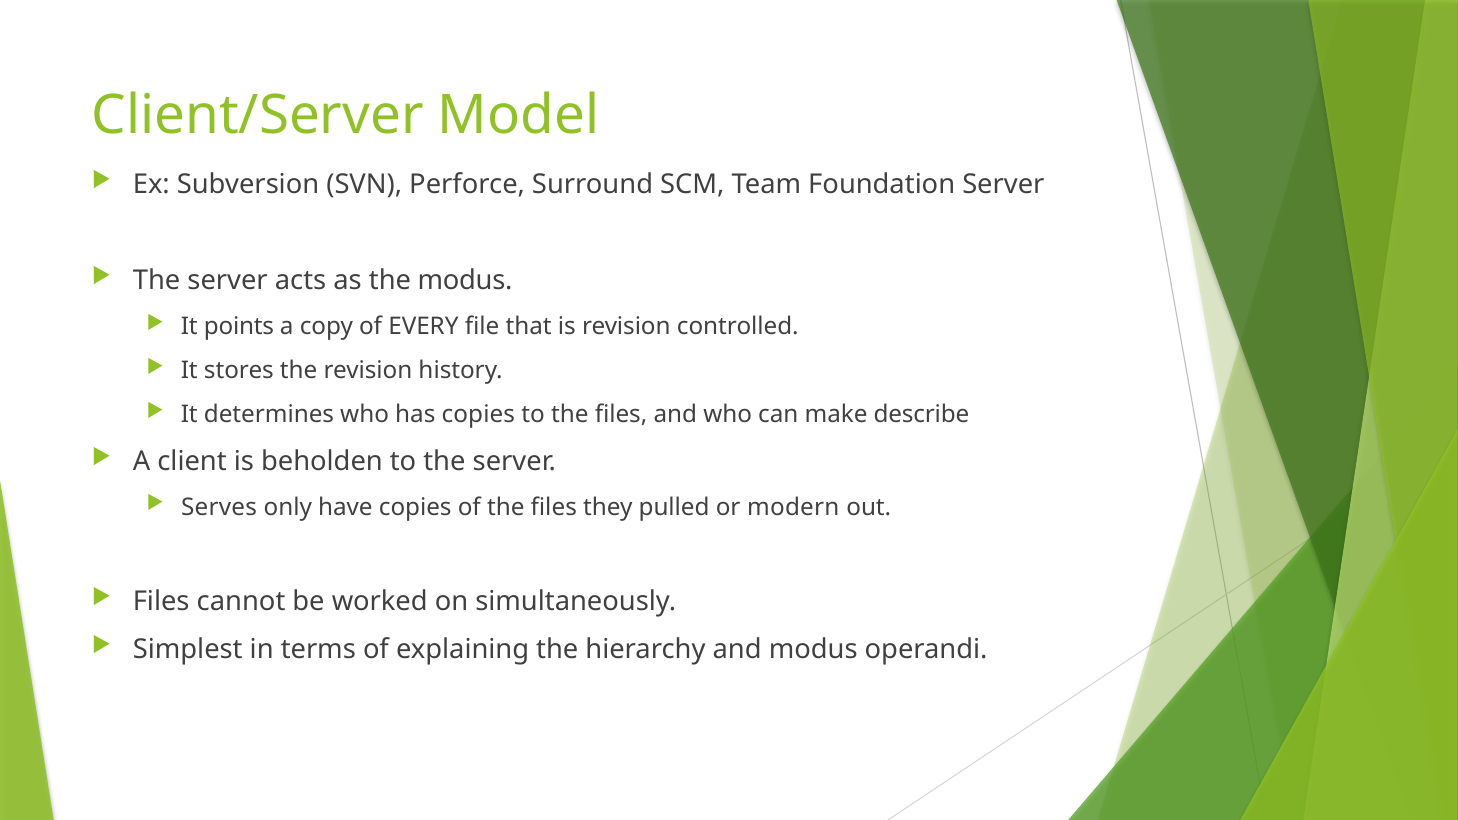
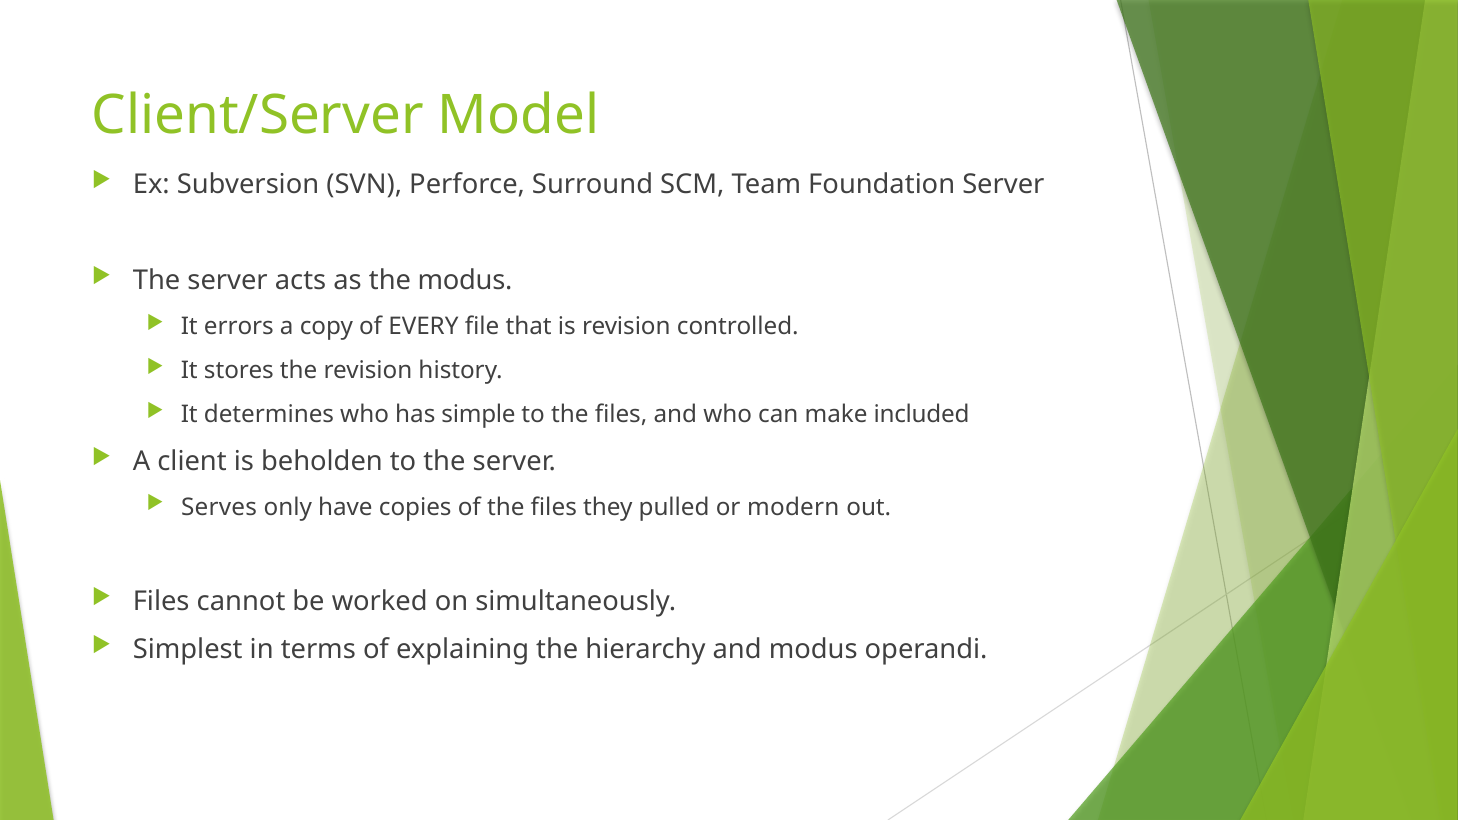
points: points -> errors
has copies: copies -> simple
describe: describe -> included
